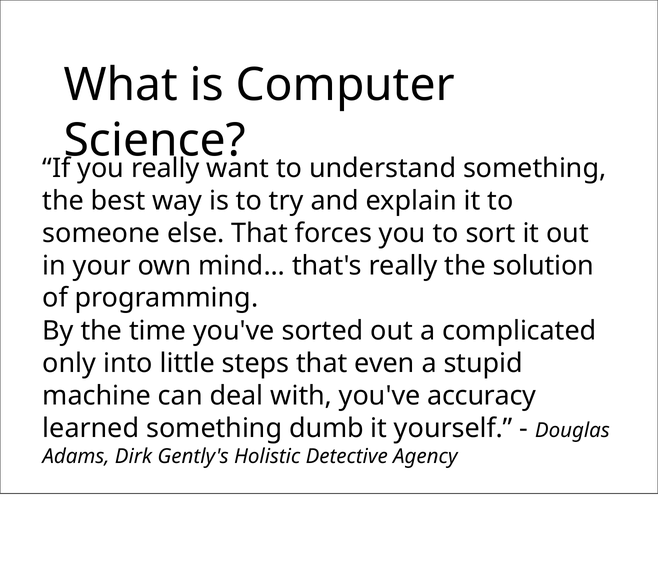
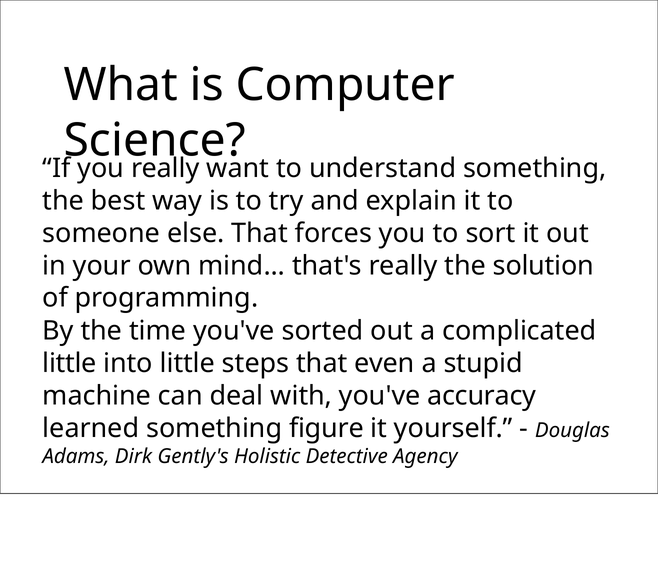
only at (69, 363): only -> little
dumb: dumb -> figure
